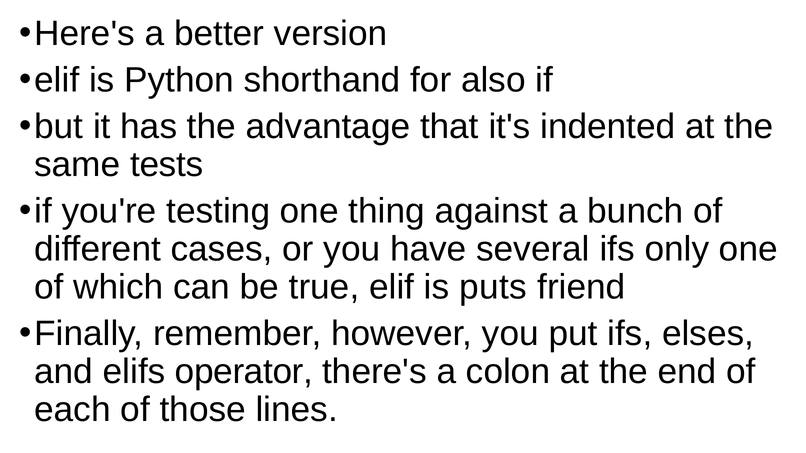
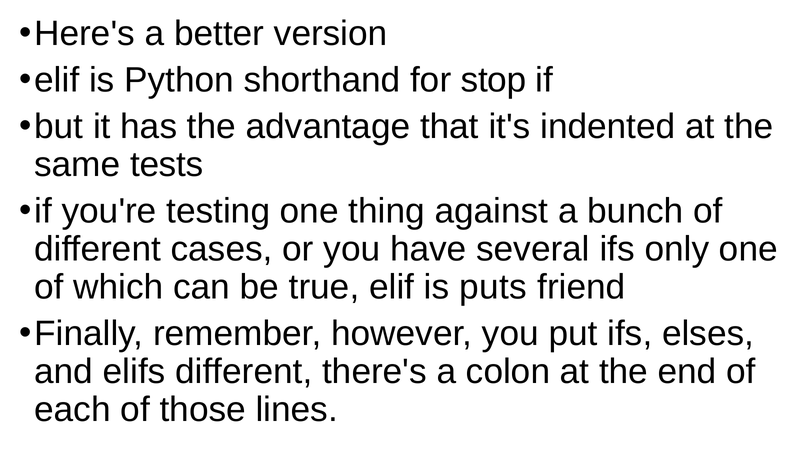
also: also -> stop
elifs operator: operator -> different
